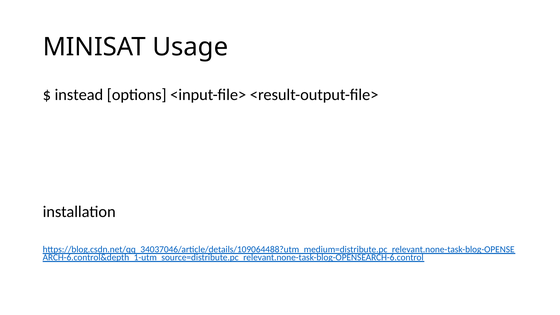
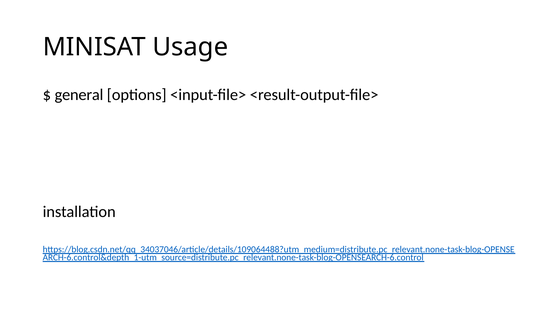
instead: instead -> general
